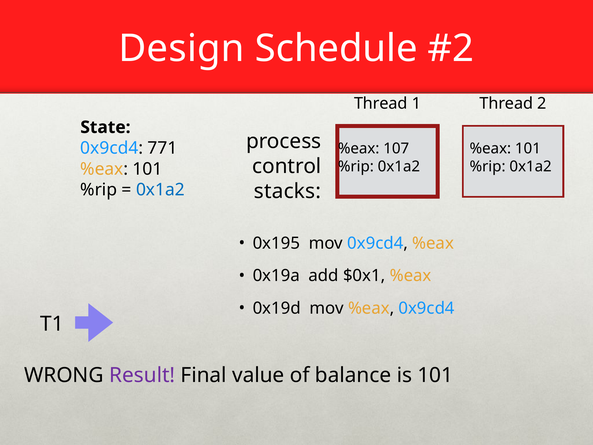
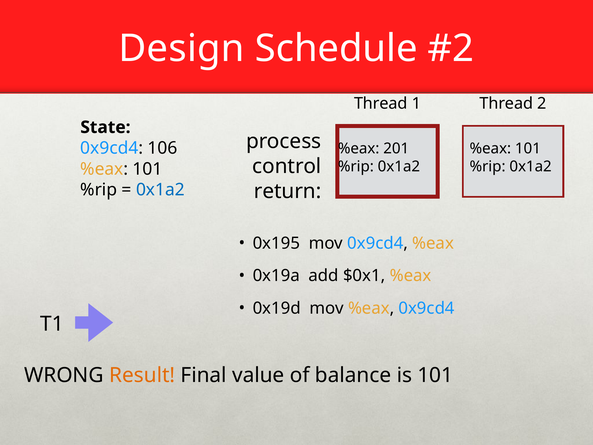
771: 771 -> 106
107: 107 -> 201
stacks: stacks -> return
Result colour: purple -> orange
